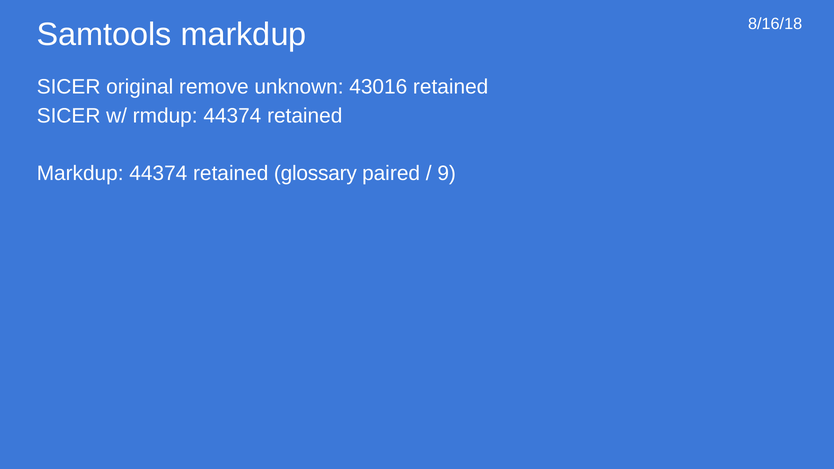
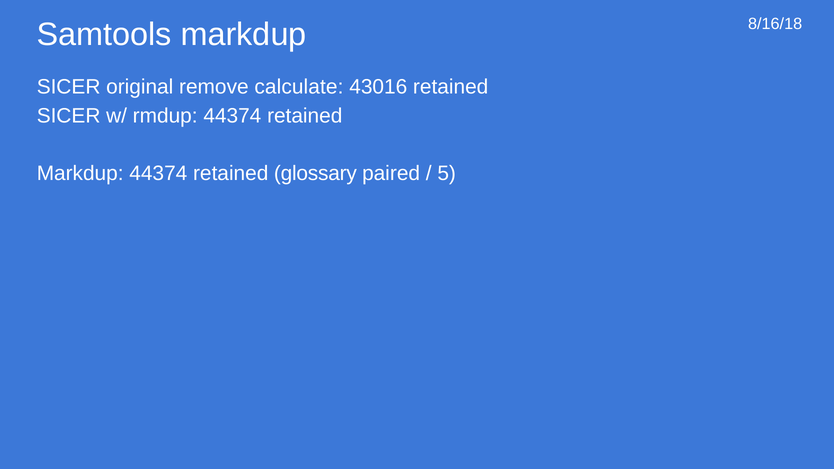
unknown: unknown -> calculate
9: 9 -> 5
